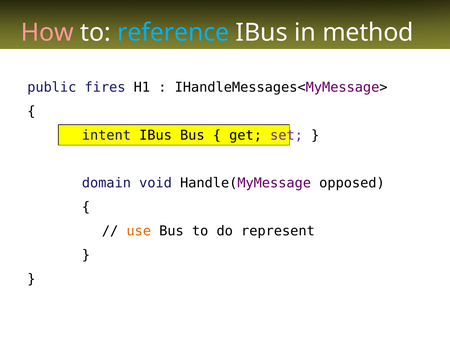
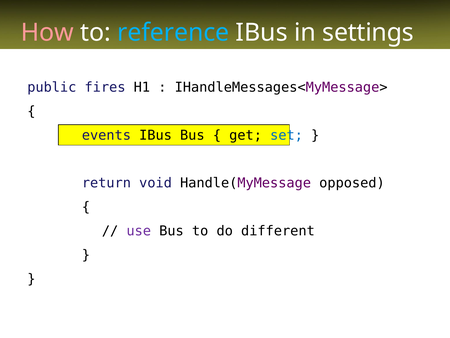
method: method -> settings
intent: intent -> events
set colour: purple -> blue
domain: domain -> return
use colour: orange -> purple
represent: represent -> different
